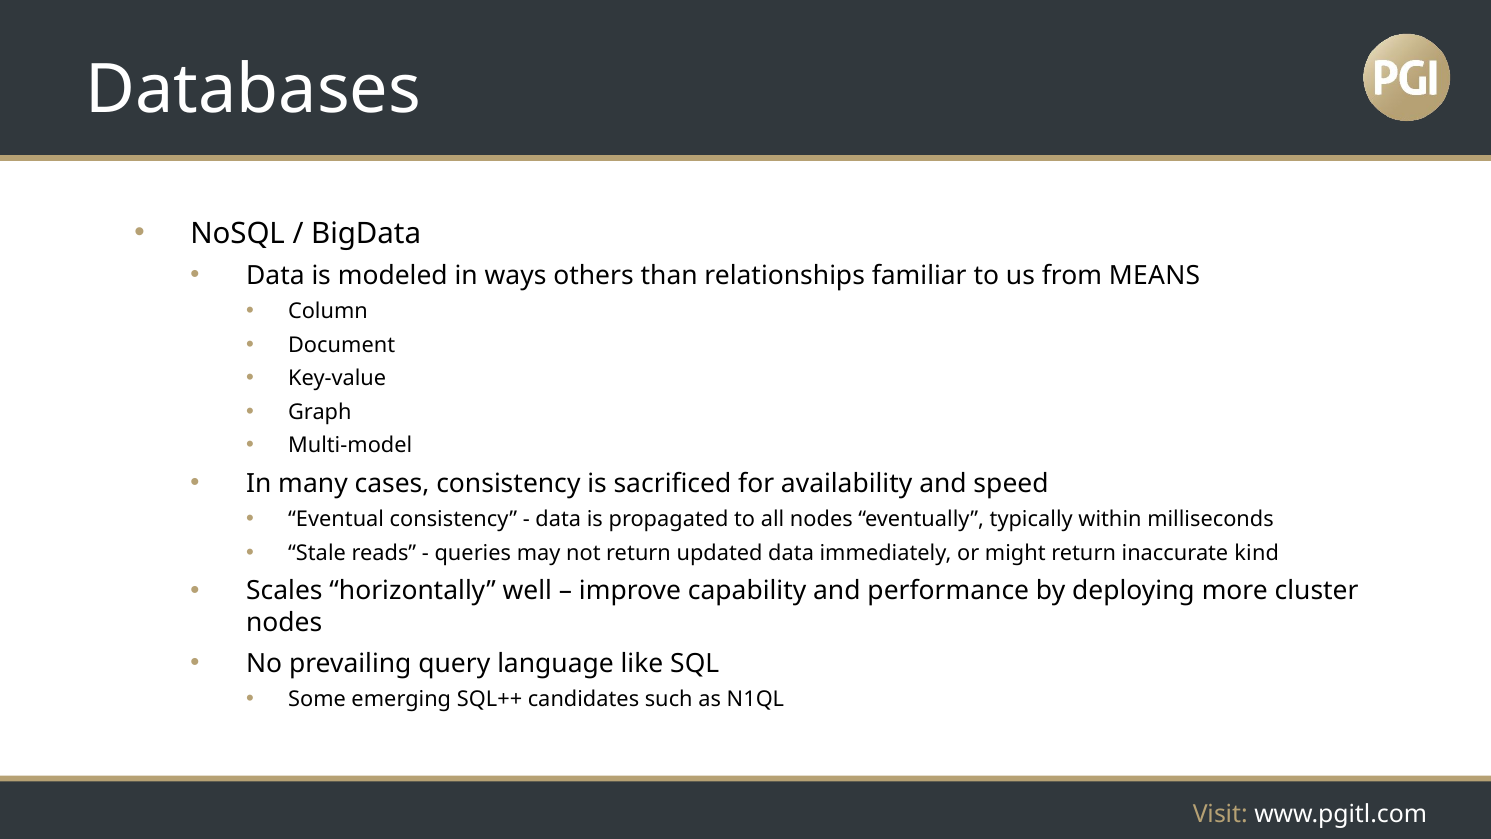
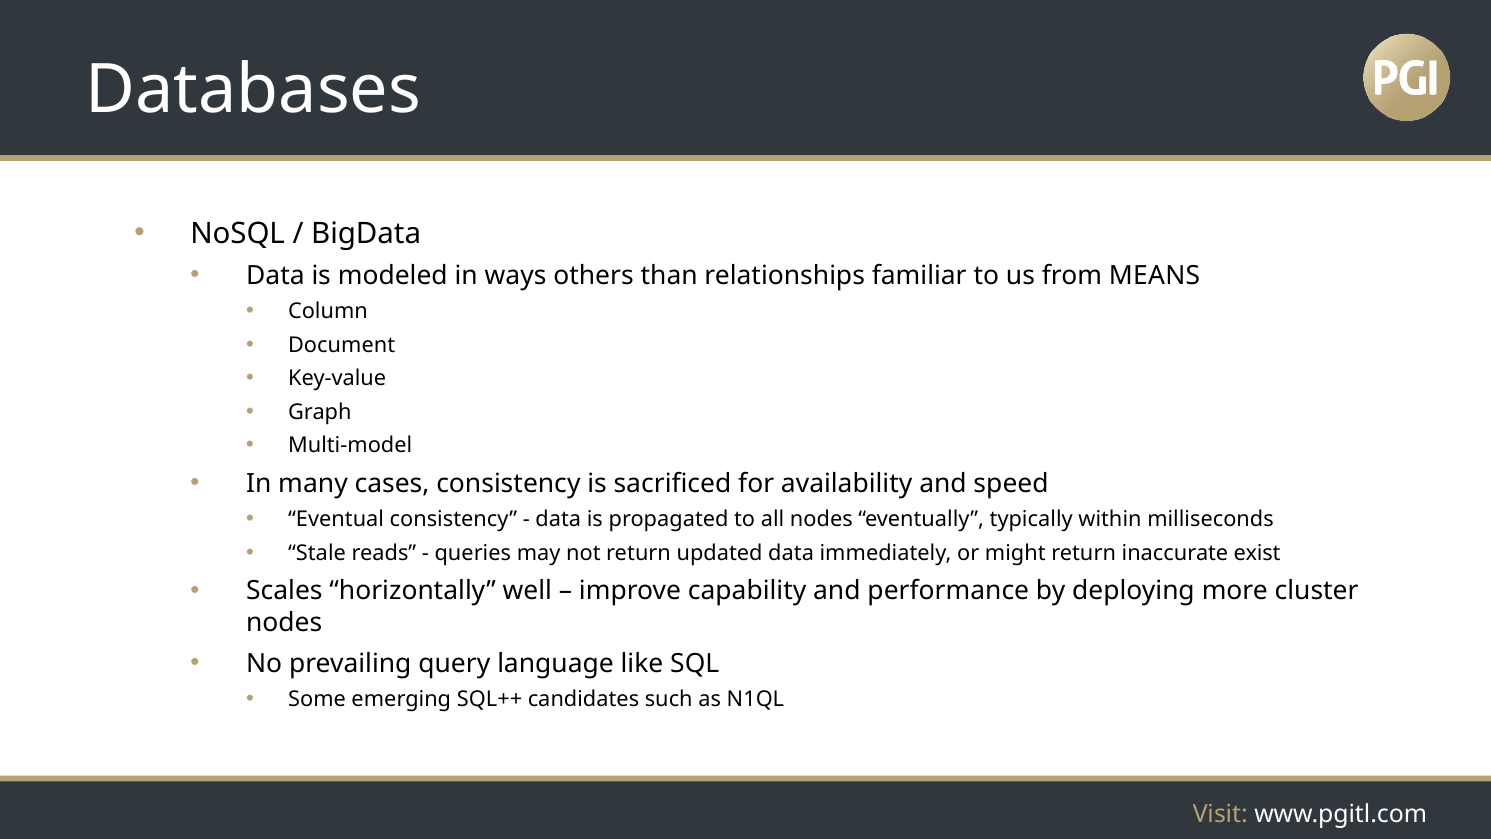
kind: kind -> exist
